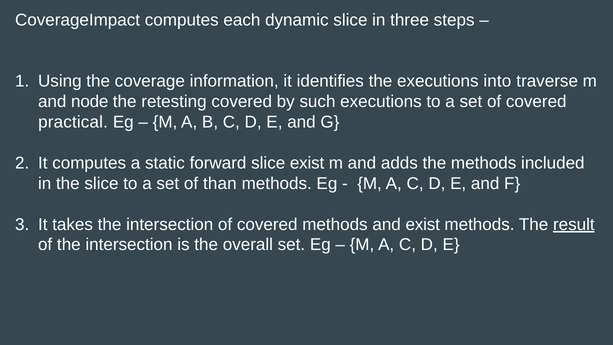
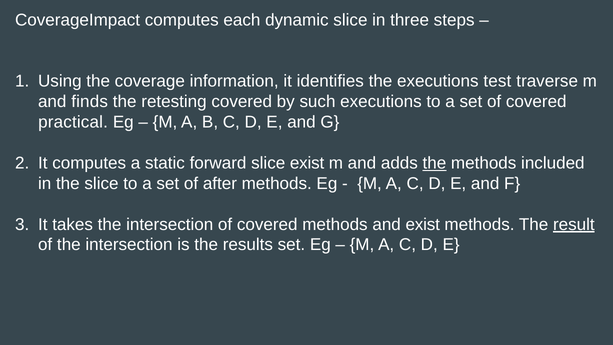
into: into -> test
node: node -> finds
the at (434, 163) underline: none -> present
than: than -> after
overall: overall -> results
